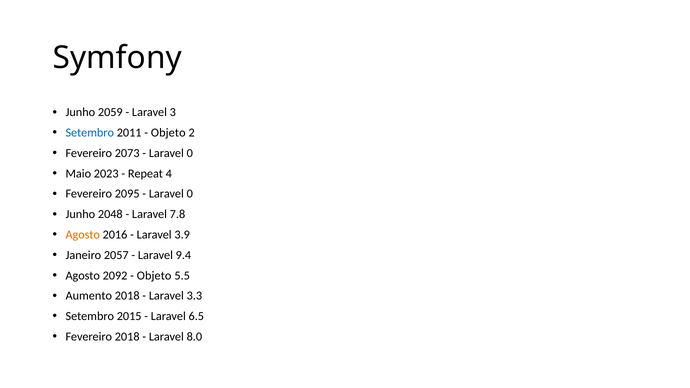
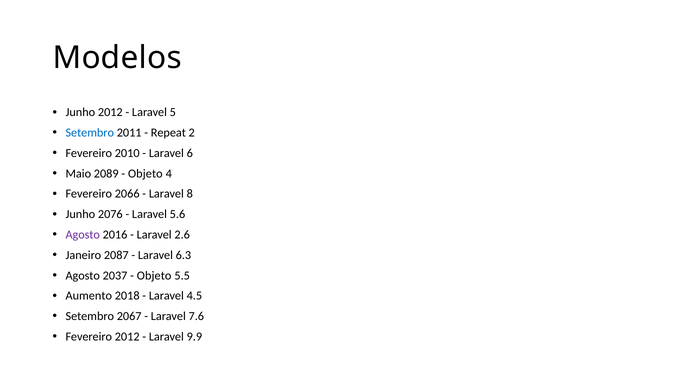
Symfony: Symfony -> Modelos
Junho 2059: 2059 -> 2012
3: 3 -> 5
Objeto at (168, 133): Objeto -> Repeat
2073: 2073 -> 2010
0 at (190, 153): 0 -> 6
2023: 2023 -> 2089
Repeat at (145, 174): Repeat -> Objeto
2095: 2095 -> 2066
0 at (190, 194): 0 -> 8
2048: 2048 -> 2076
7.8: 7.8 -> 5.6
Agosto at (83, 235) colour: orange -> purple
3.9: 3.9 -> 2.6
2057: 2057 -> 2087
9.4: 9.4 -> 6.3
2092: 2092 -> 2037
3.3: 3.3 -> 4.5
2015: 2015 -> 2067
6.5: 6.5 -> 7.6
Fevereiro 2018: 2018 -> 2012
8.0: 8.0 -> 9.9
